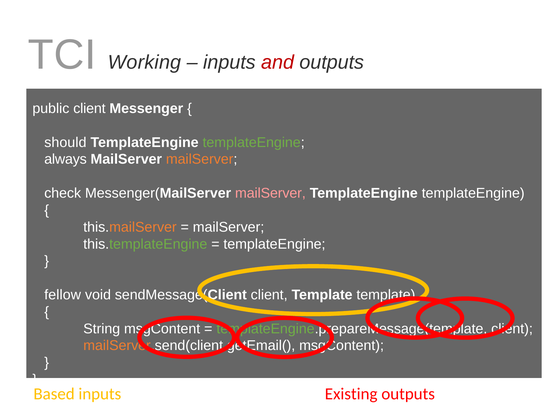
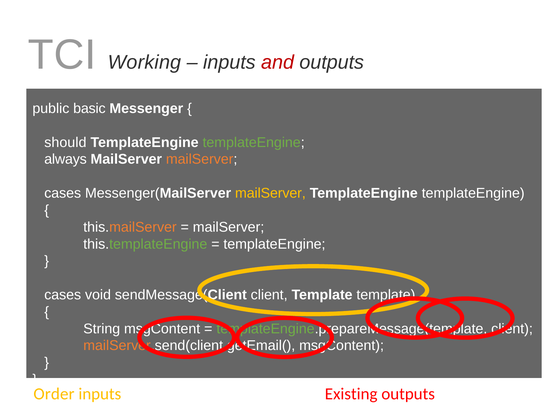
public client: client -> basic
check at (63, 193): check -> cases
mailServer at (270, 193) colour: pink -> yellow
fellow at (63, 295): fellow -> cases
Based: Based -> Order
